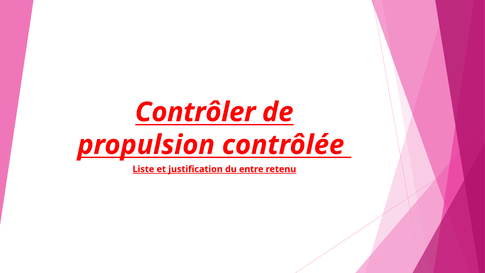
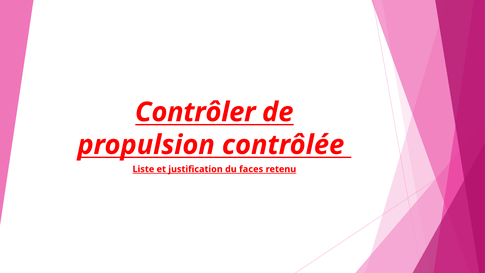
entre: entre -> faces
